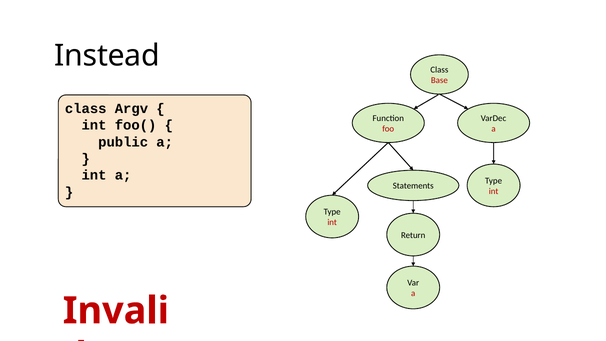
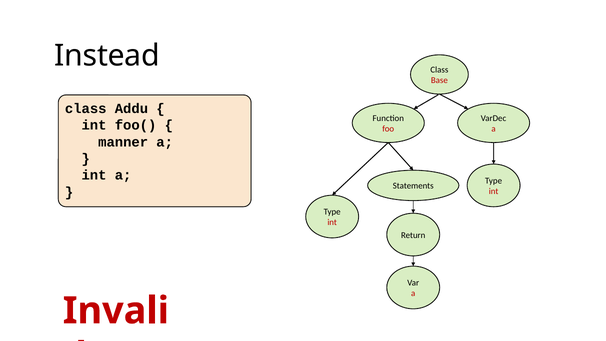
Argv: Argv -> Addu
public: public -> manner
